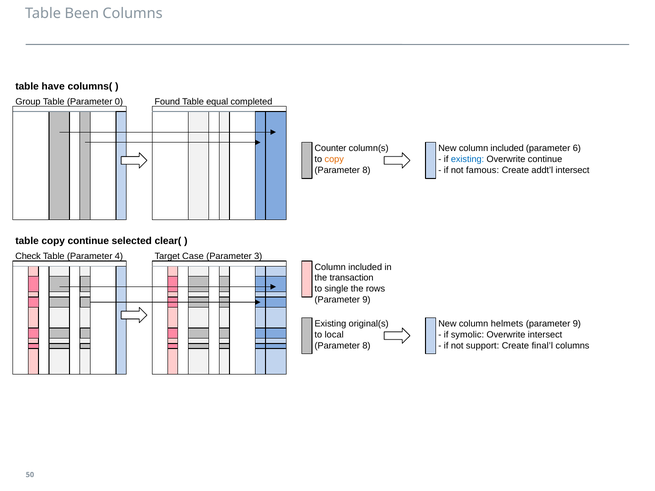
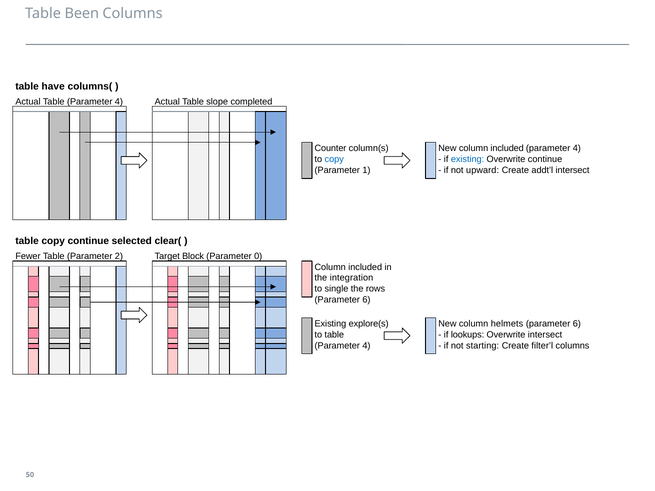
Group at (28, 102): Group -> Actual
0 at (119, 102): 0 -> 4
Found at (167, 102): Found -> Actual
equal: equal -> slope
6 at (577, 149): 6 -> 4
copy at (334, 159) colour: orange -> blue
8 at (366, 170): 8 -> 1
famous: famous -> upward
Check: Check -> Fewer
4: 4 -> 2
Case: Case -> Block
3: 3 -> 0
transaction: transaction -> integration
9 at (366, 300): 9 -> 6
original(s: original(s -> explore(s
9 at (577, 324): 9 -> 6
to local: local -> table
symolic: symolic -> lookups
8 at (366, 346): 8 -> 4
support: support -> starting
final’l: final’l -> filter’l
